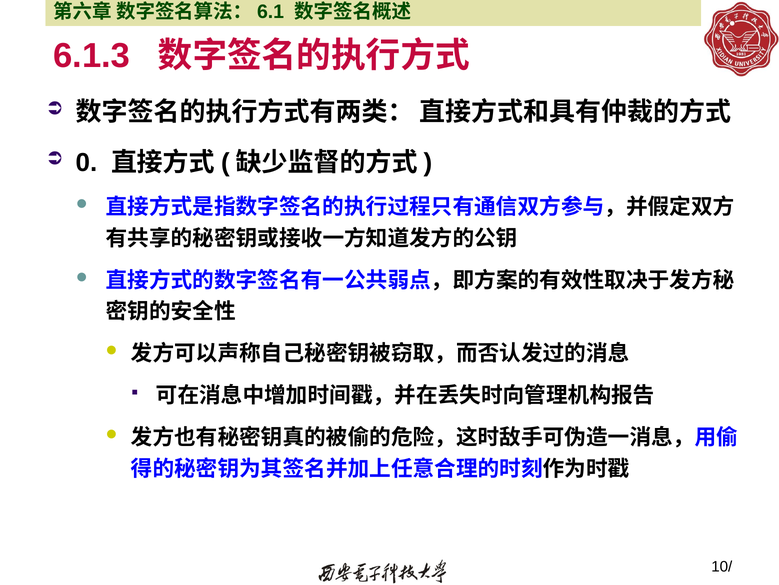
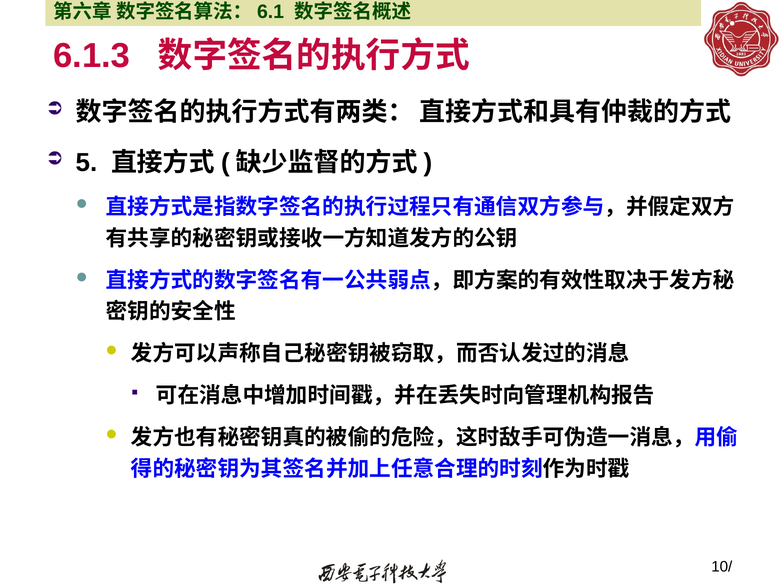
0: 0 -> 5
